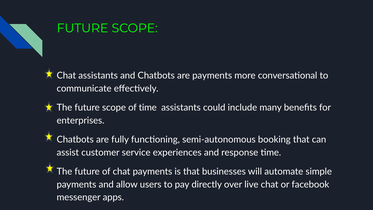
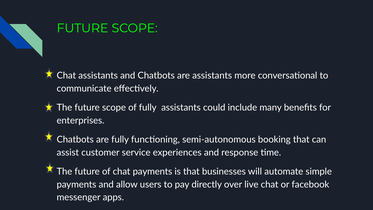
are payments: payments -> assistants
of time: time -> fully
